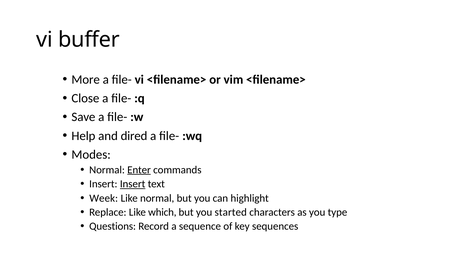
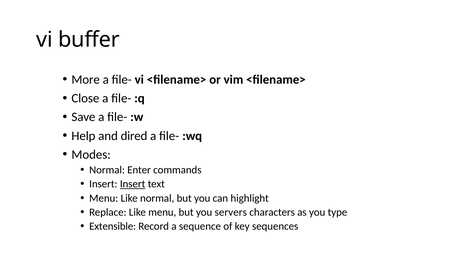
Enter underline: present -> none
Week at (104, 198): Week -> Menu
Like which: which -> menu
started: started -> servers
Questions: Questions -> Extensible
